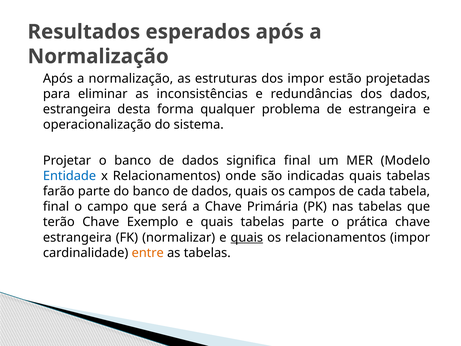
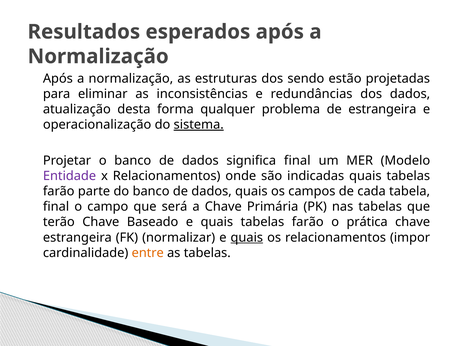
dos impor: impor -> sendo
estrangeira at (77, 109): estrangeira -> atualização
sistema underline: none -> present
Entidade colour: blue -> purple
Exemplo: Exemplo -> Baseado
e quais tabelas parte: parte -> farão
